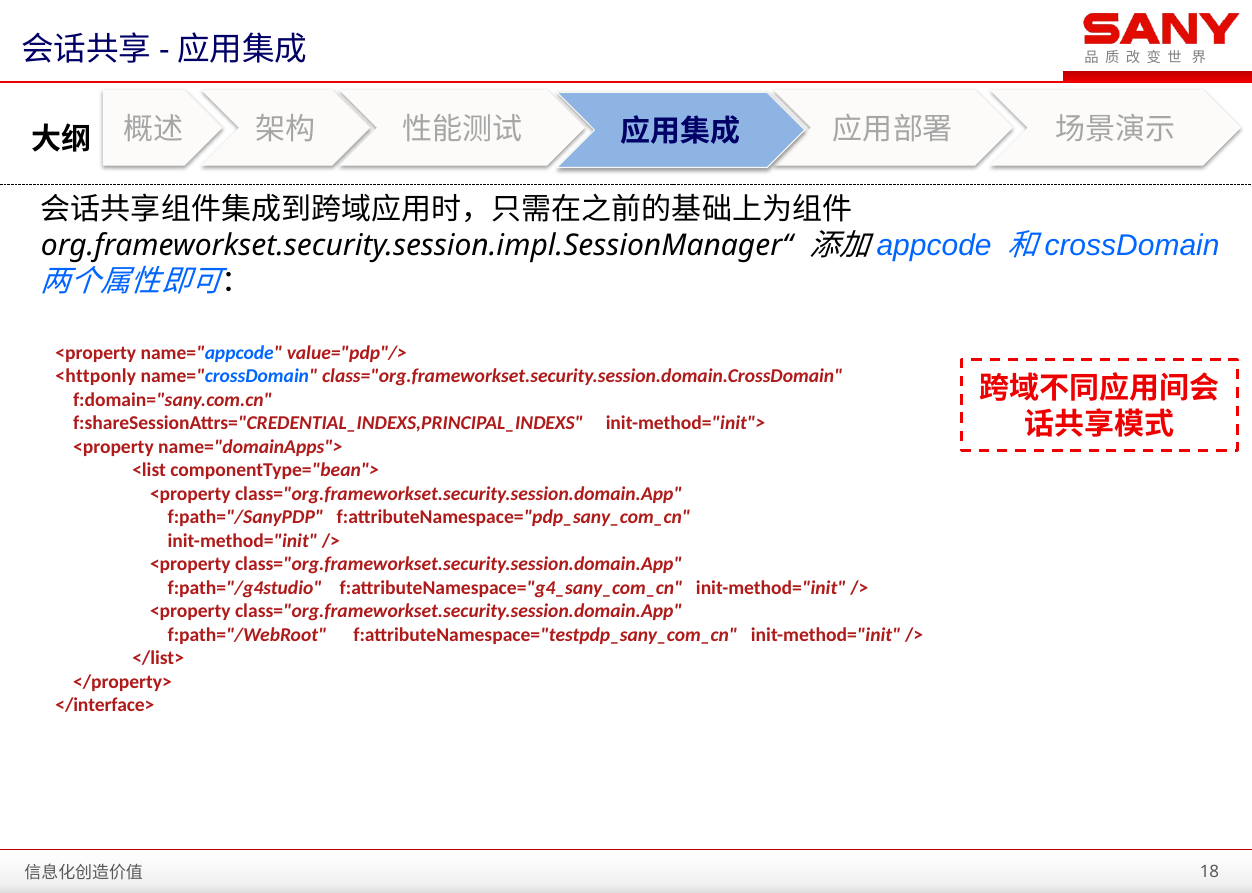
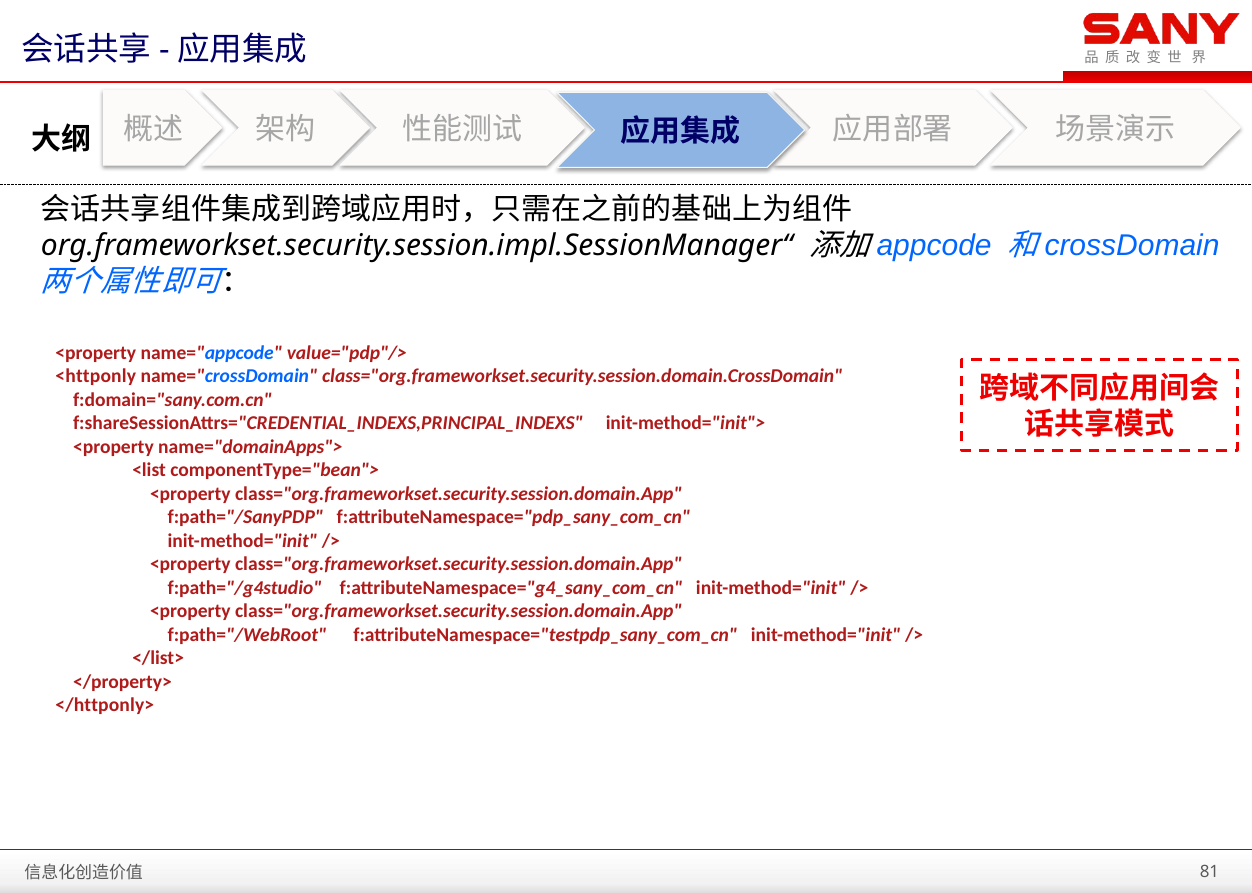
</interface>: </interface> -> </httponly>
18: 18 -> 81
